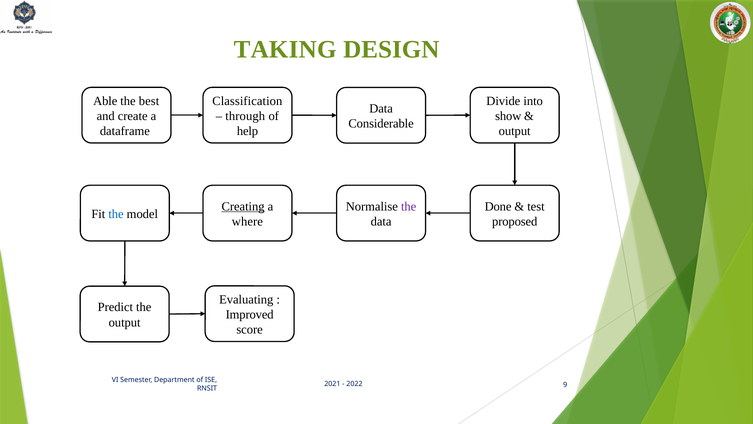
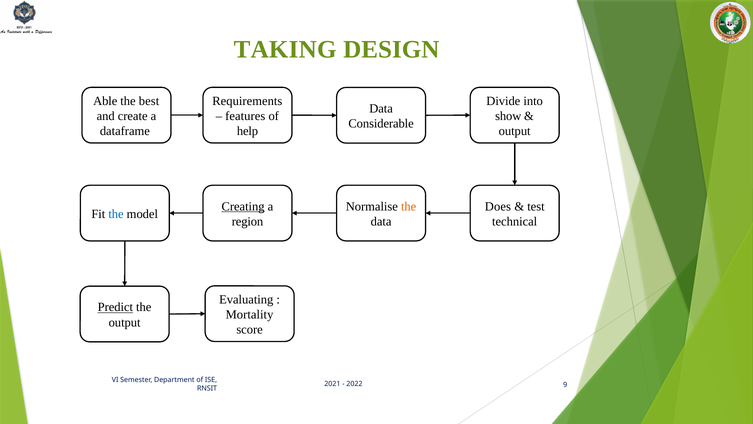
Classification: Classification -> Requirements
through: through -> features
the at (409, 206) colour: purple -> orange
Done: Done -> Does
where: where -> region
proposed: proposed -> technical
Predict underline: none -> present
Improved: Improved -> Mortality
